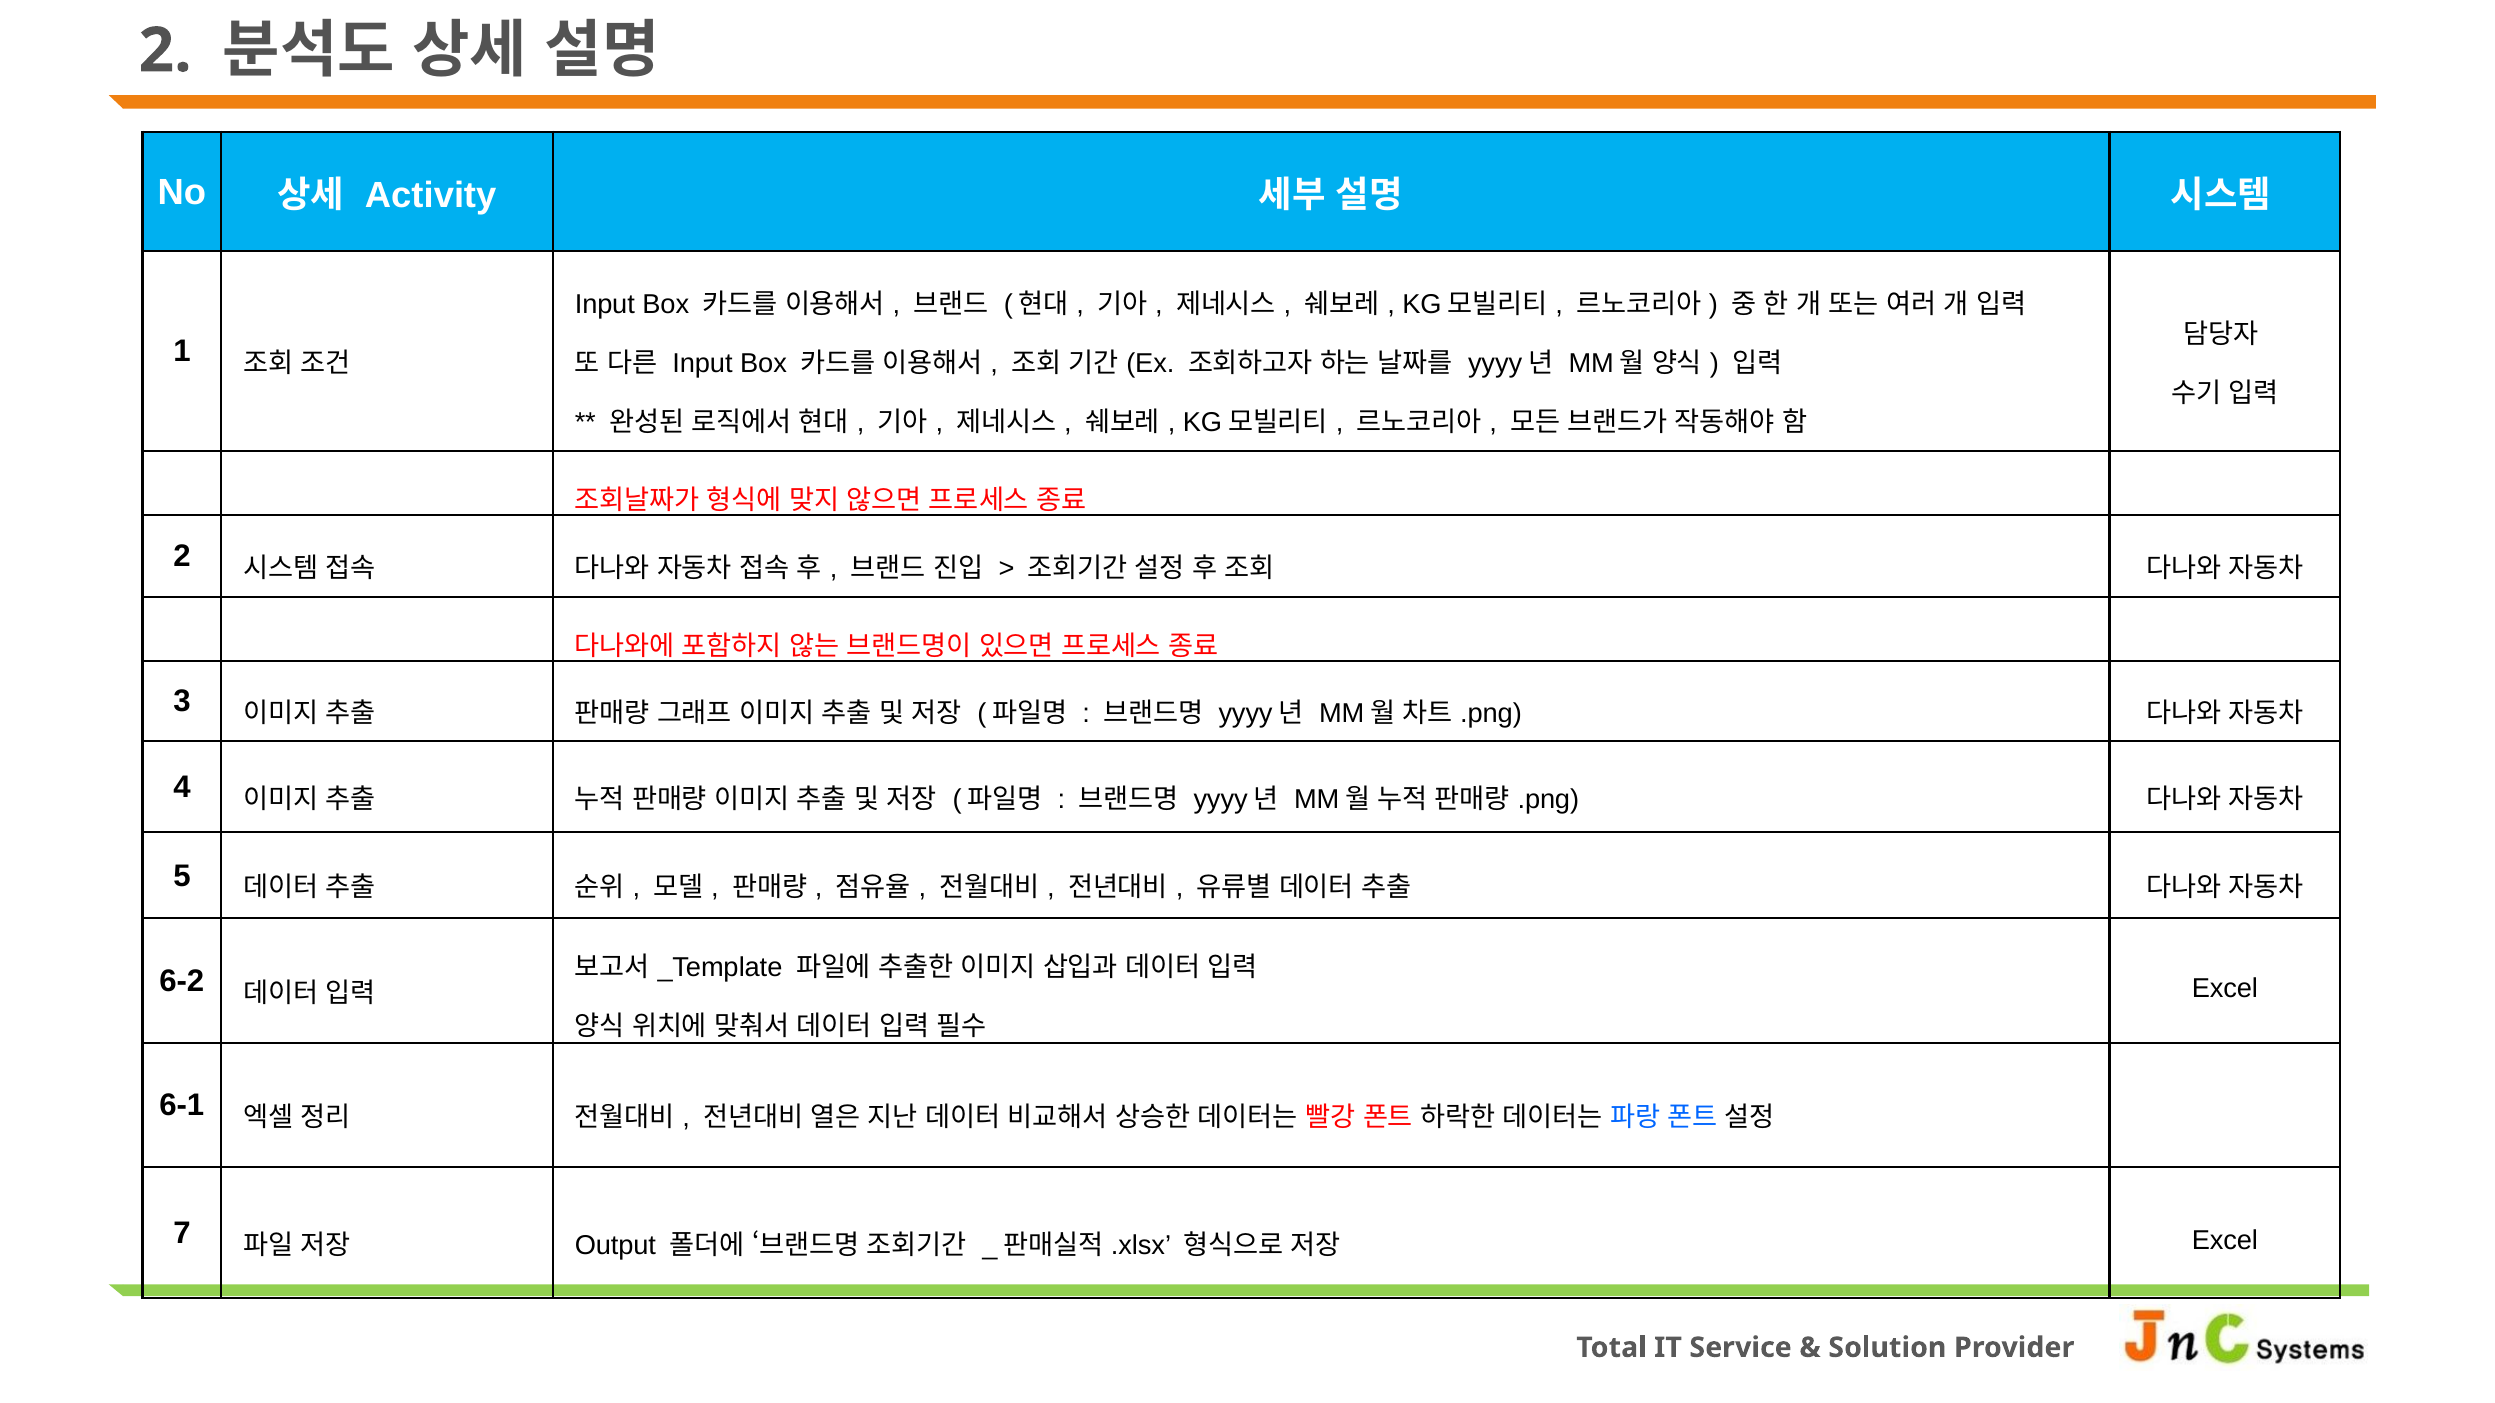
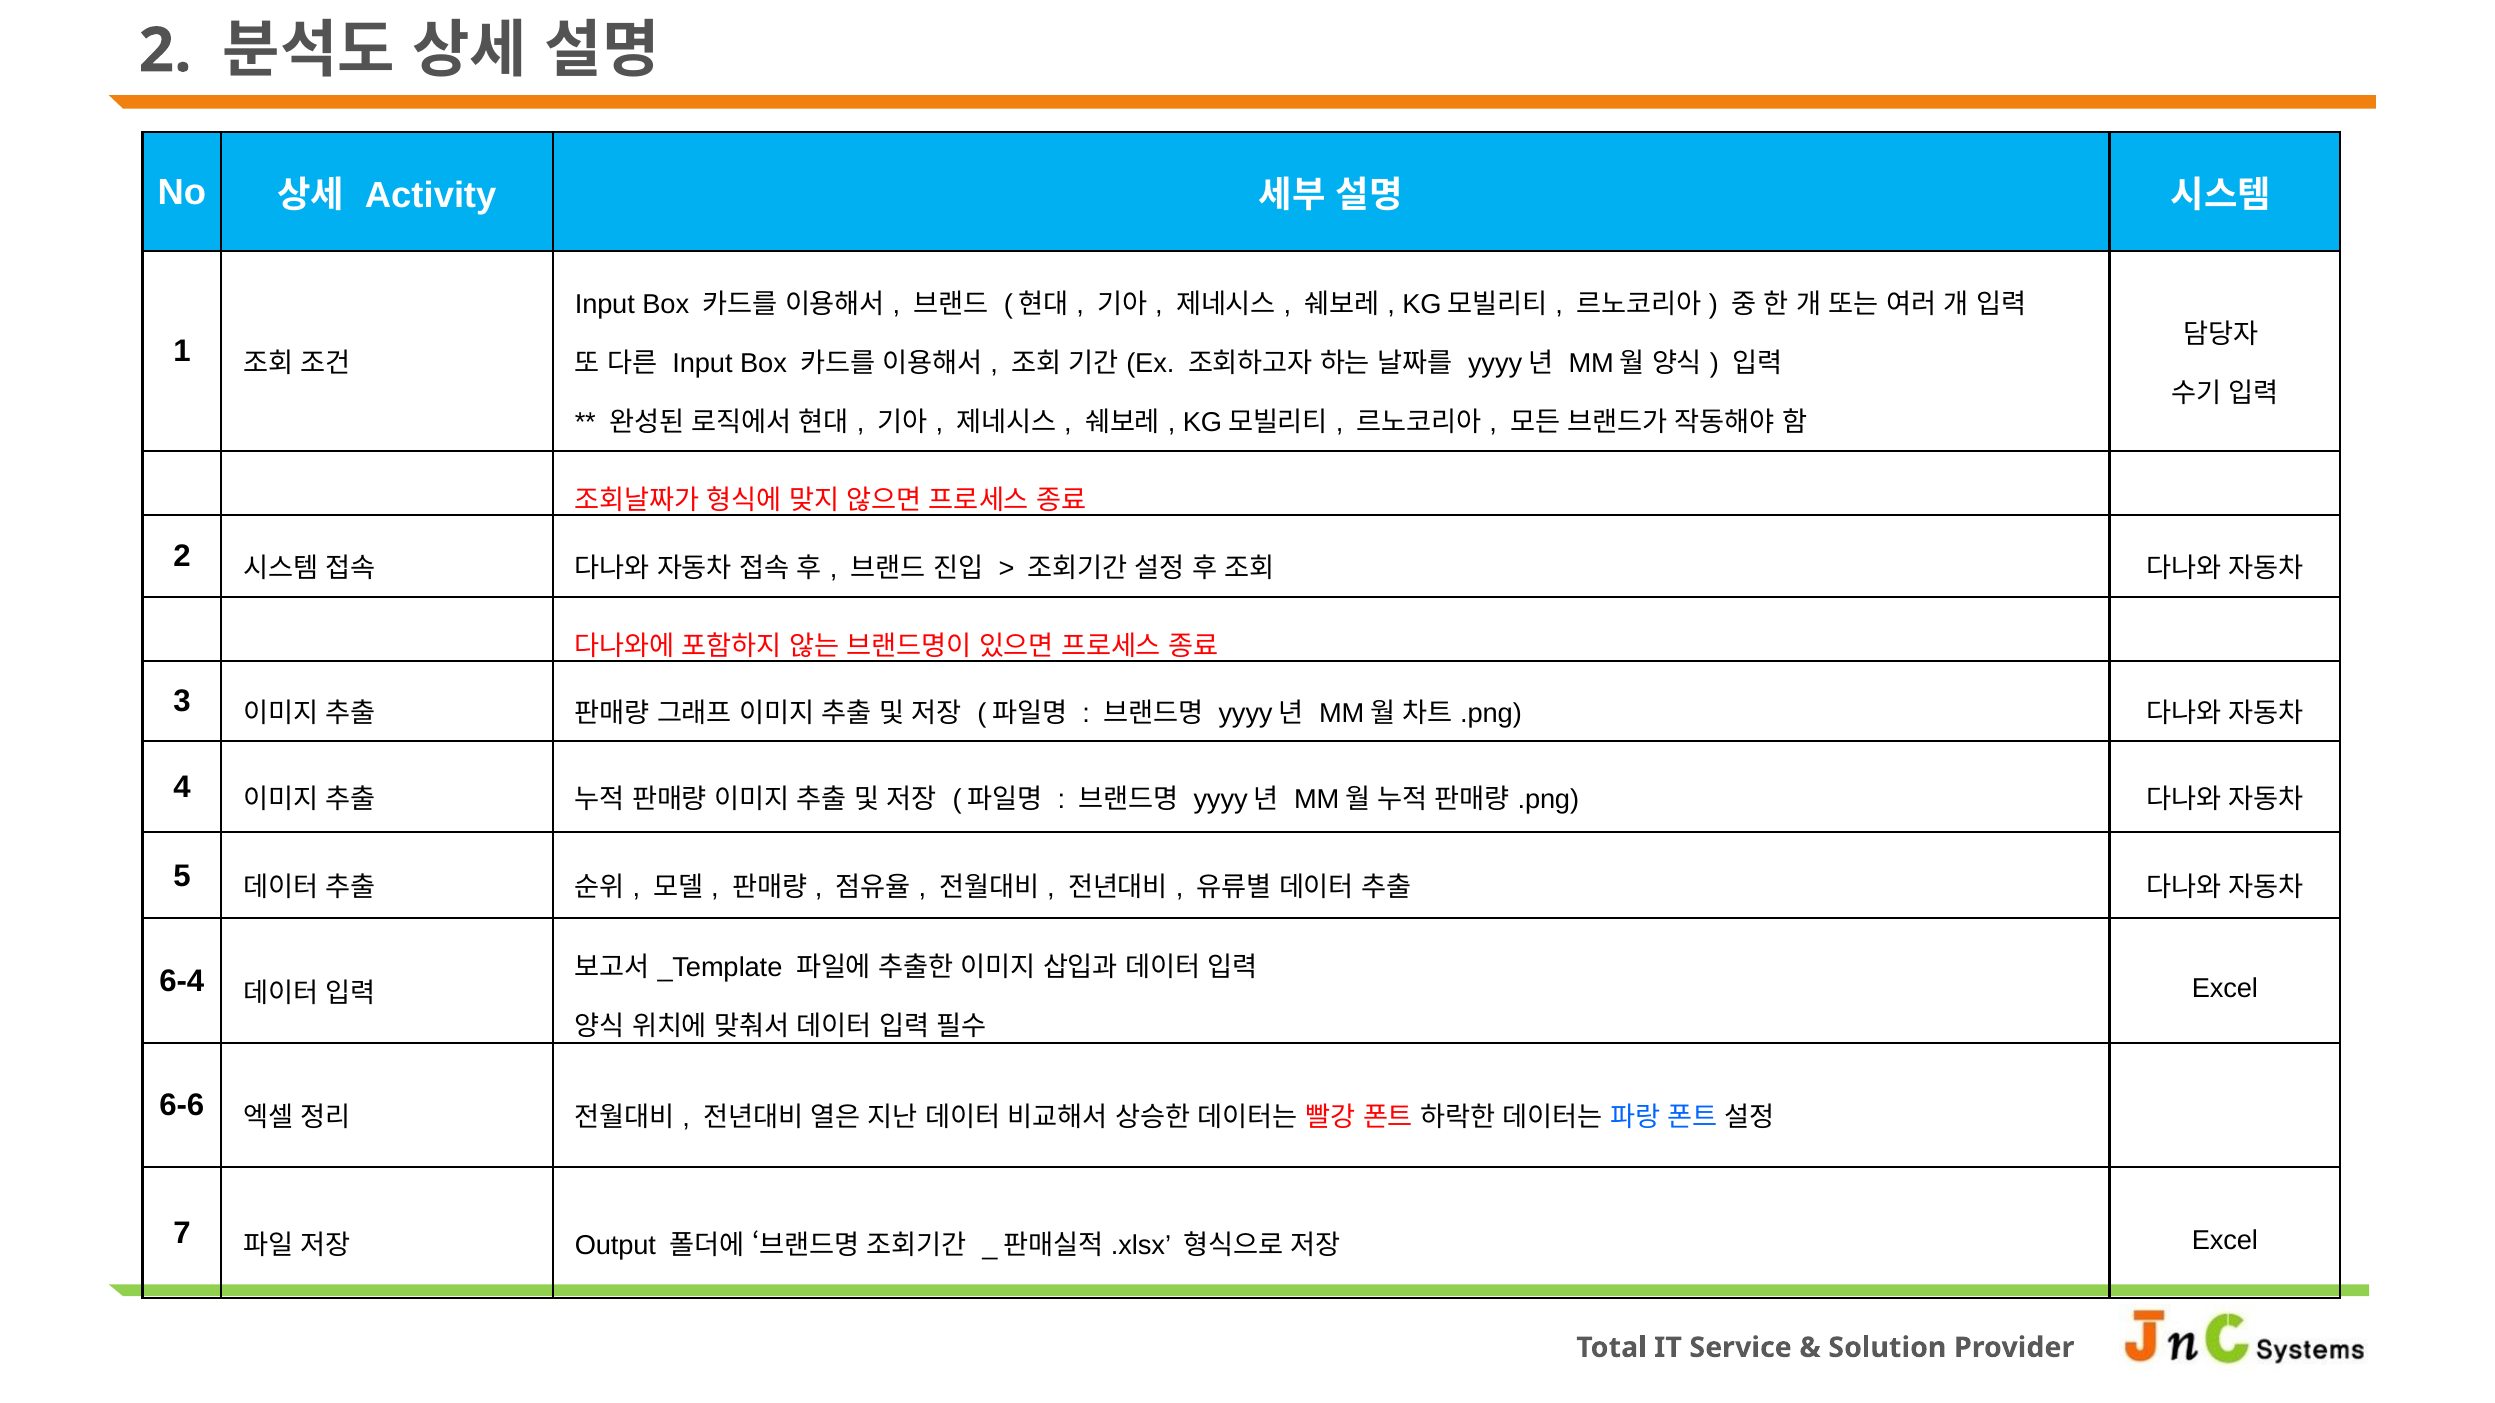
6-2: 6-2 -> 6-4
6-1: 6-1 -> 6-6
